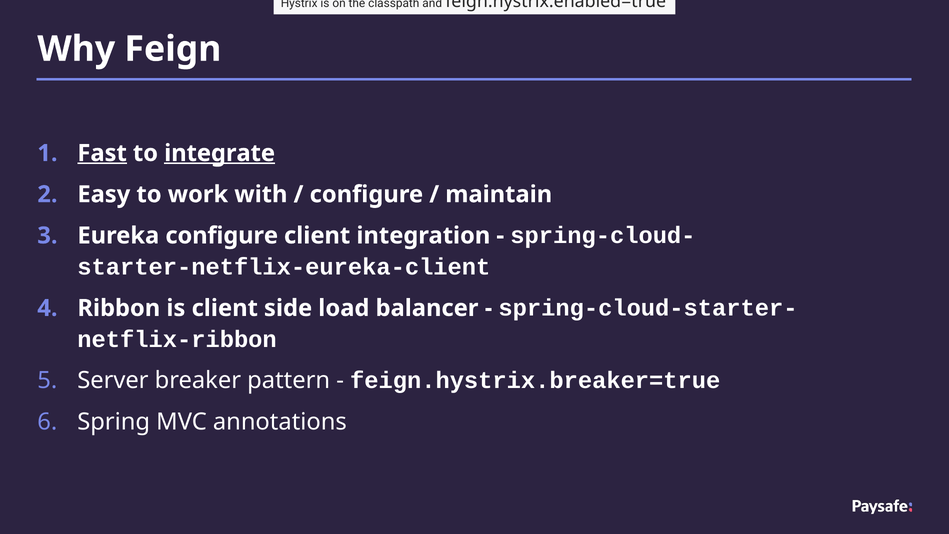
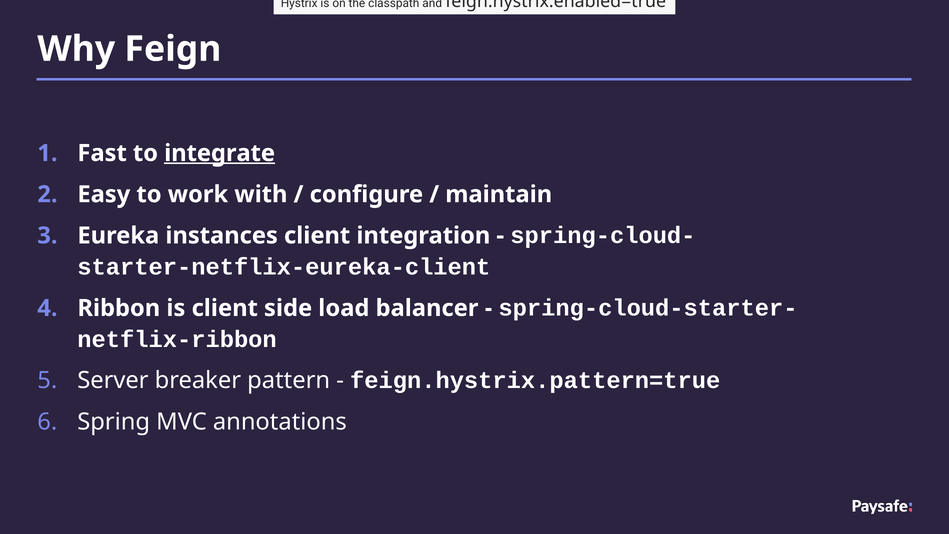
Fast underline: present -> none
Eureka configure: configure -> instances
feign.hystrix.breaker=true: feign.hystrix.breaker=true -> feign.hystrix.pattern=true
